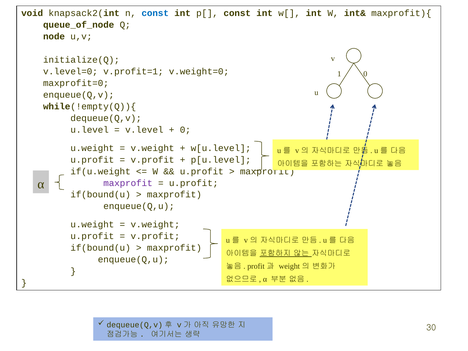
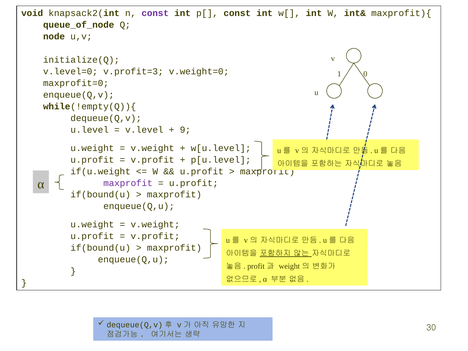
const at (155, 13) colour: blue -> purple
v.profit=1: v.profit=1 -> v.profit=3
0 at (185, 130): 0 -> 9
